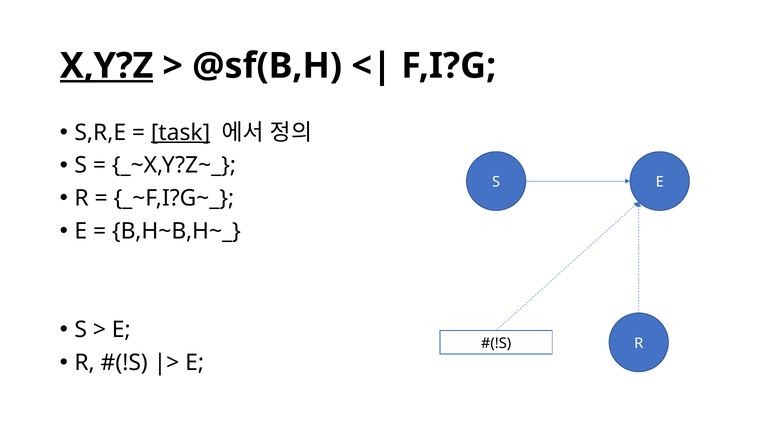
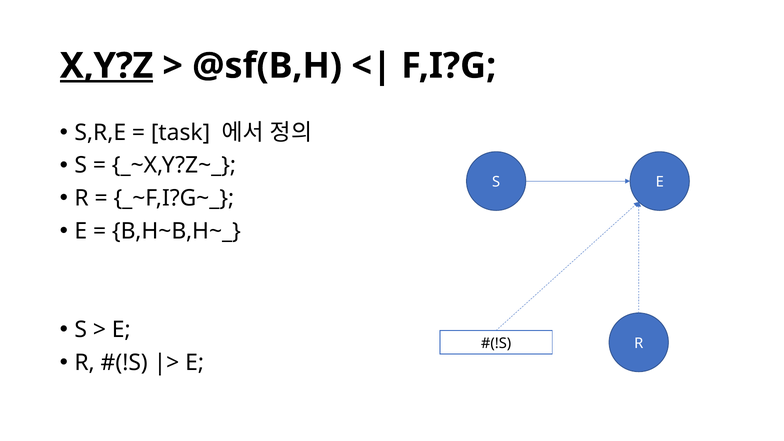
task underline: present -> none
